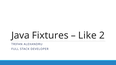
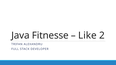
Fixtures: Fixtures -> Fitnesse
